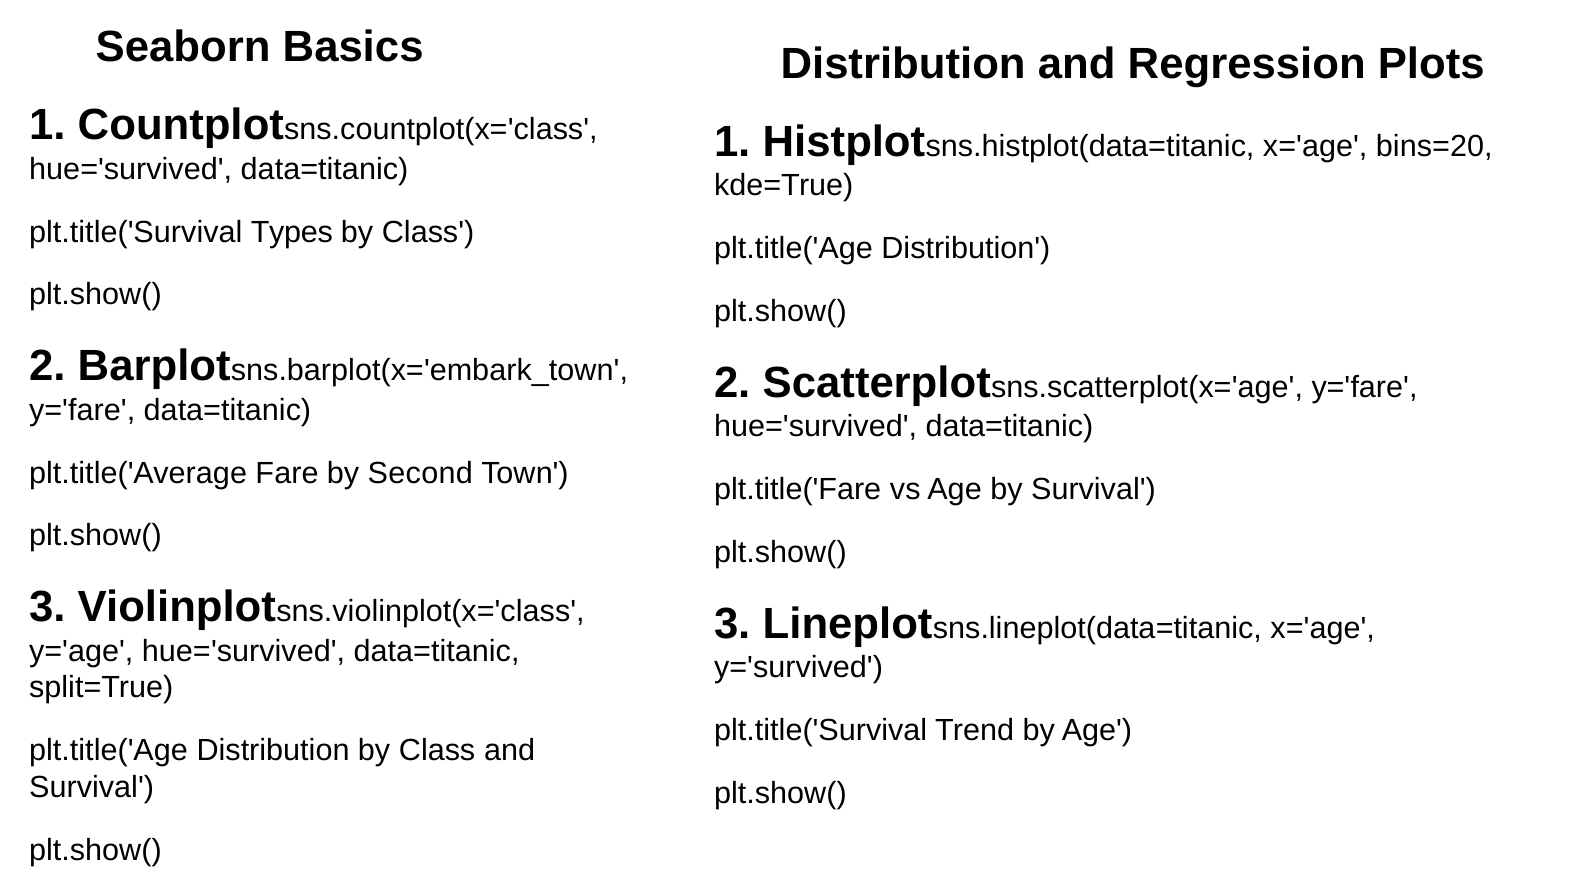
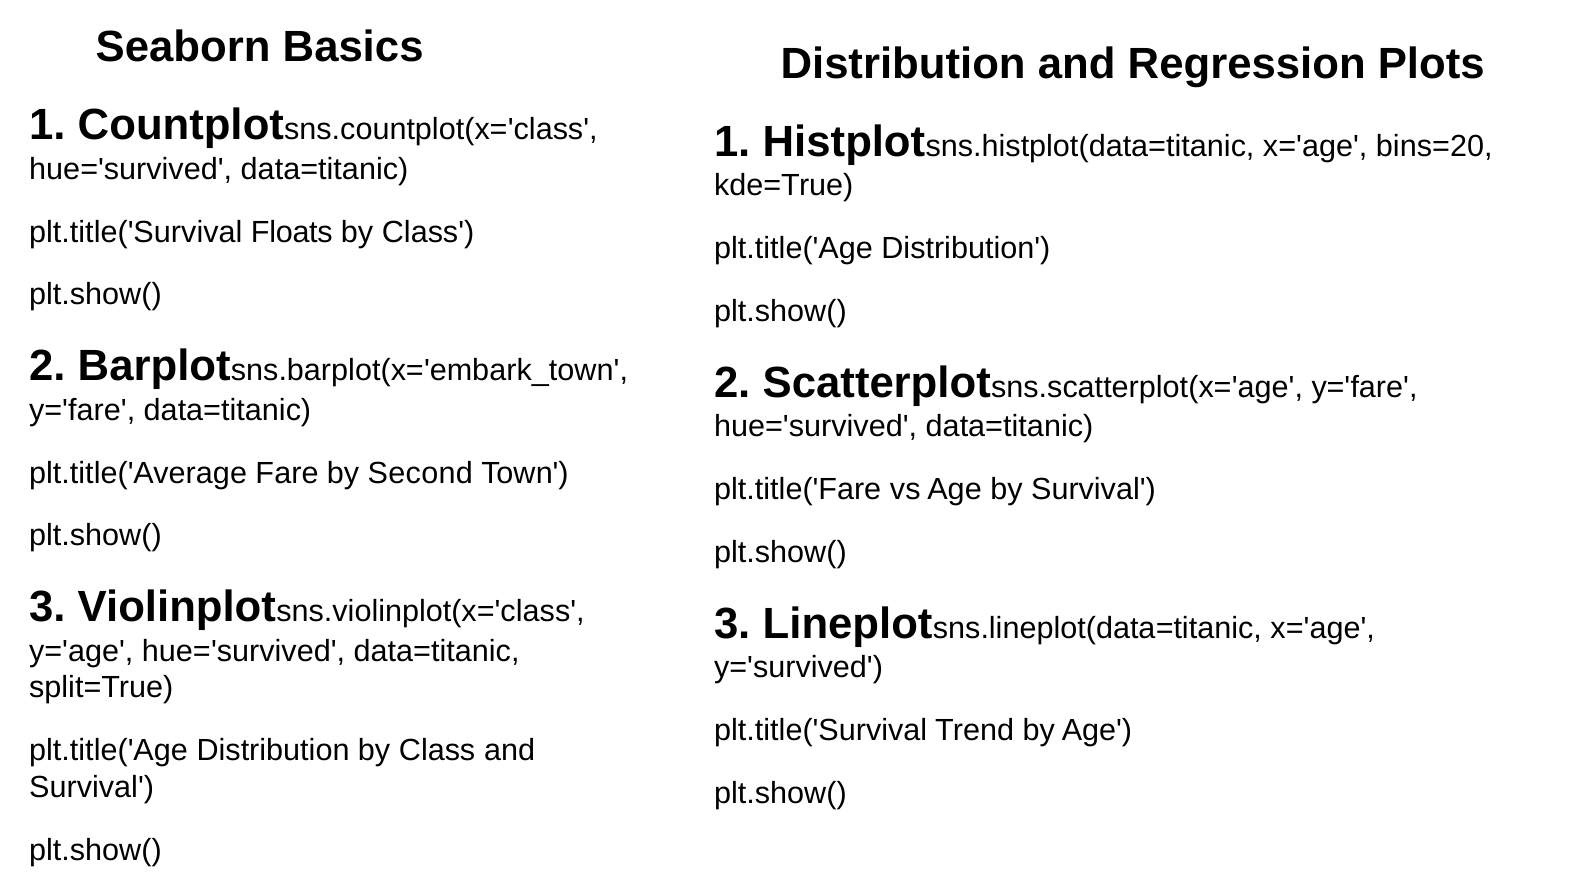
Types: Types -> Floats
